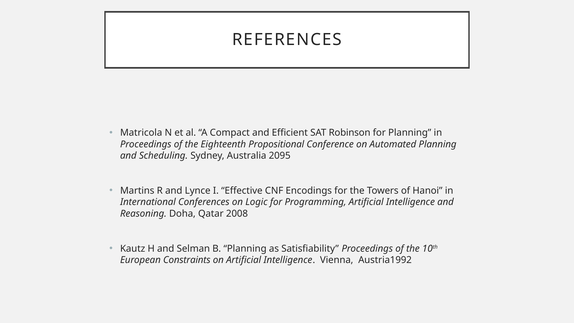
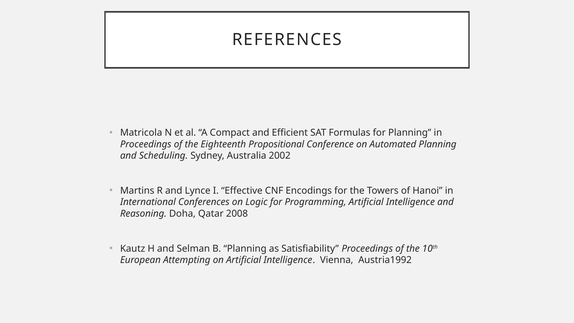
Robinson: Robinson -> Formulas
2095: 2095 -> 2002
Constraints: Constraints -> Attempting
